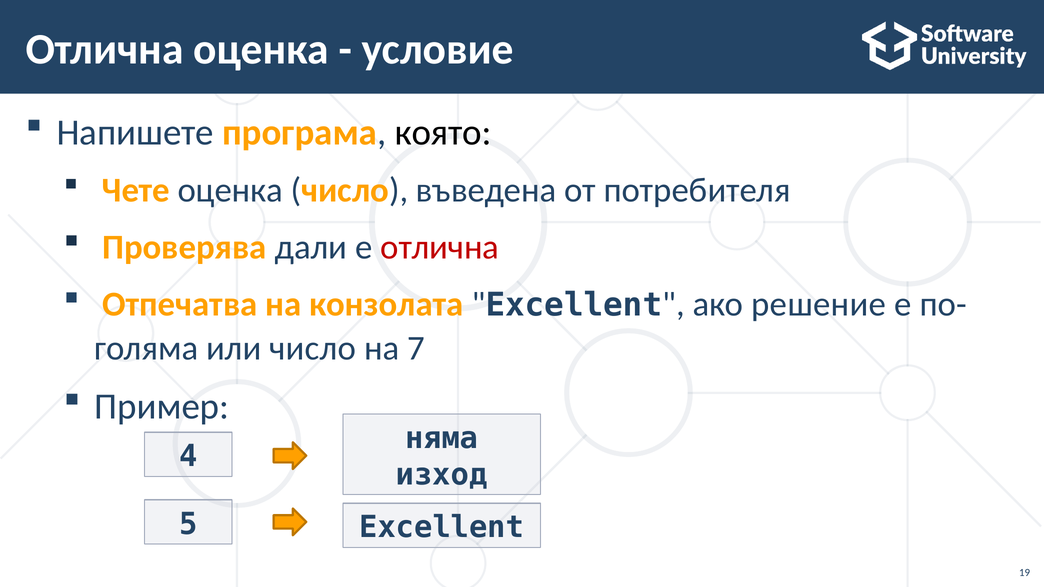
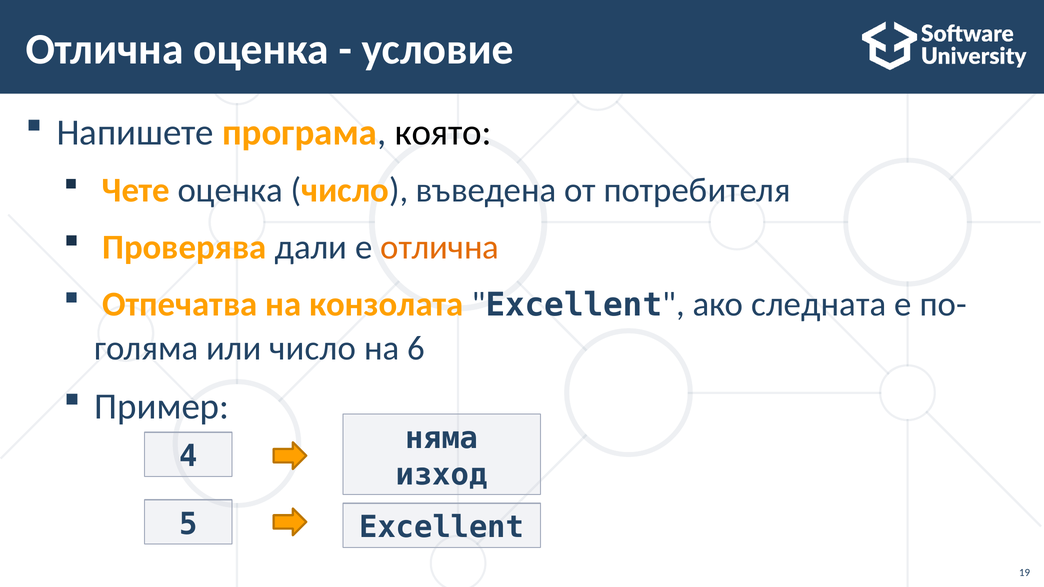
отлична at (440, 247) colour: red -> orange
решение: решение -> следната
7: 7 -> 6
